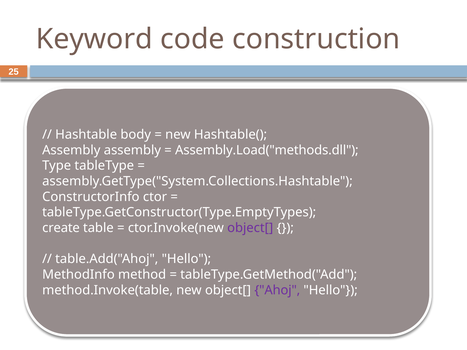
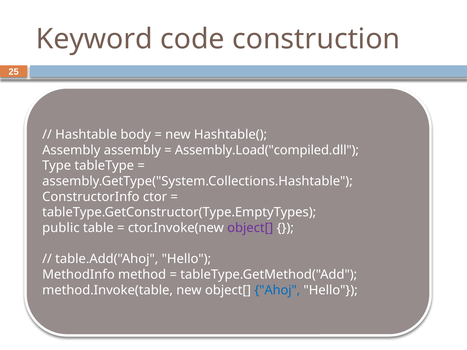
Assembly.Load("methods.dll: Assembly.Load("methods.dll -> Assembly.Load("compiled.dll
create: create -> public
Ahoj colour: purple -> blue
